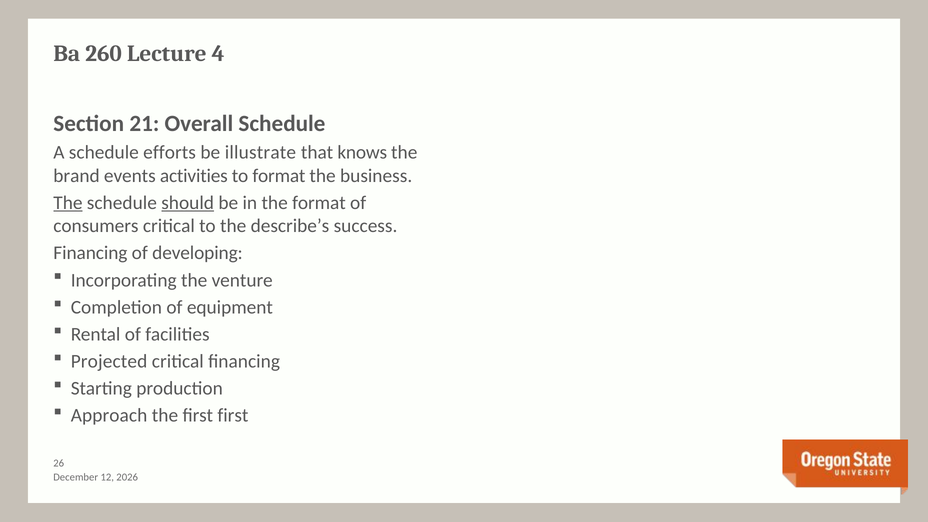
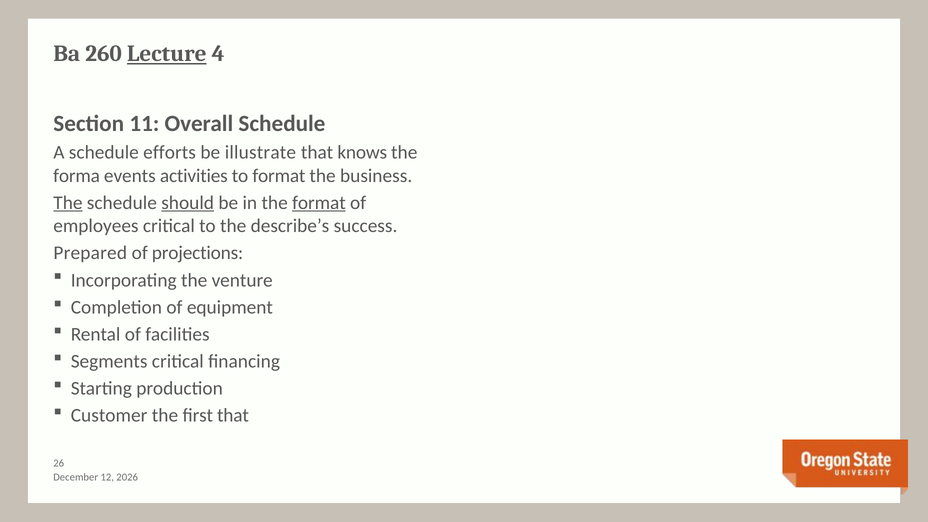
Lecture underline: none -> present
21: 21 -> 11
brand: brand -> forma
format at (319, 203) underline: none -> present
consumers: consumers -> employees
Financing at (90, 253): Financing -> Prepared
developing: developing -> projections
Projected: Projected -> Segments
Approach: Approach -> Customer
first first: first -> that
